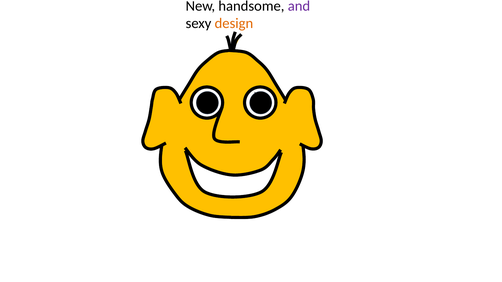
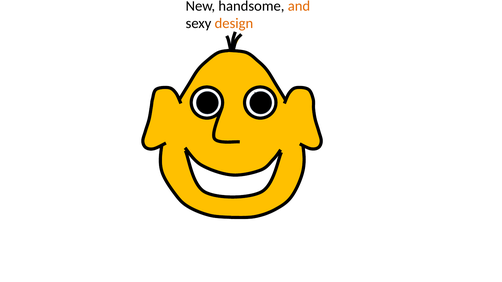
and colour: purple -> orange
